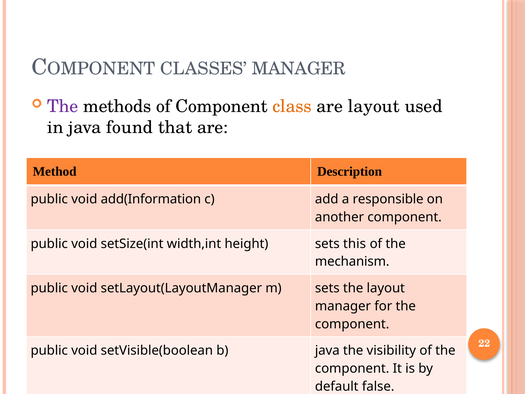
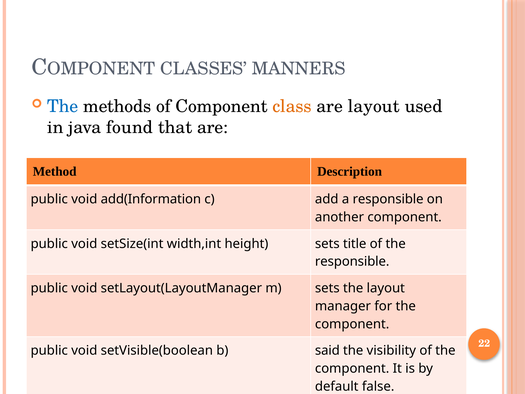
CLASSES MANAGER: MANAGER -> MANNERS
The at (63, 106) colour: purple -> blue
this: this -> title
mechanism at (352, 261): mechanism -> responsible
b java: java -> said
